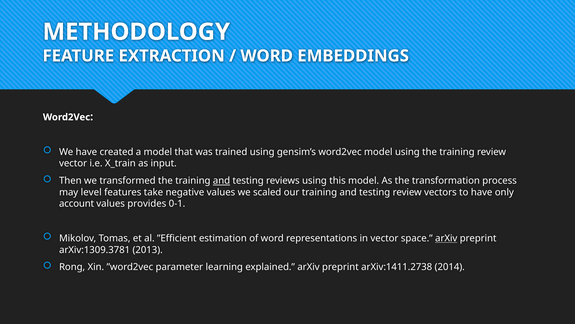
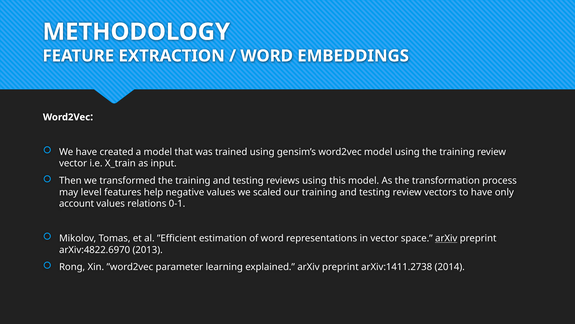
and at (221, 180) underline: present -> none
take: take -> help
provides: provides -> relations
arXiv:1309.3781: arXiv:1309.3781 -> arXiv:4822.6970
